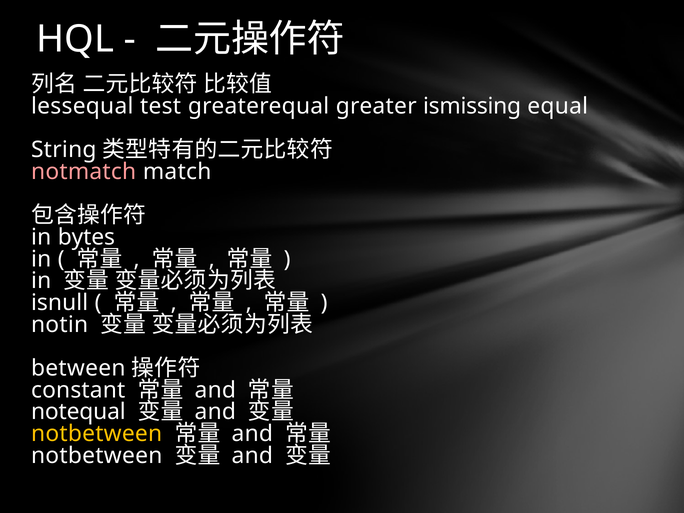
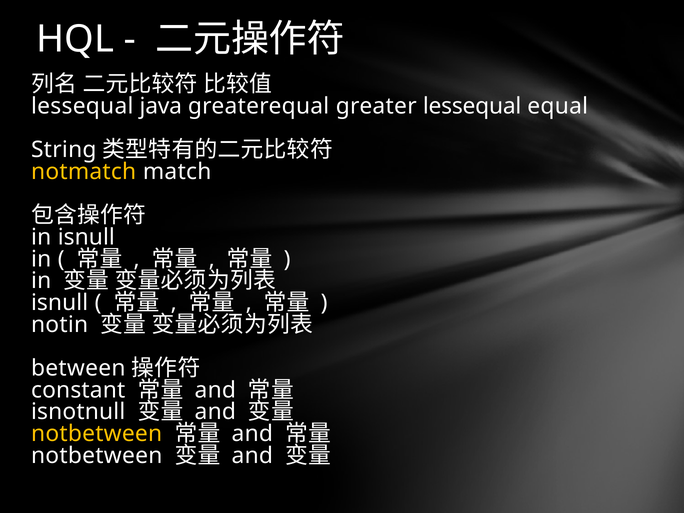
test: test -> java
greater ismissing: ismissing -> lessequal
notmatch colour: pink -> yellow
in bytes: bytes -> isnull
notequal: notequal -> isnotnull
